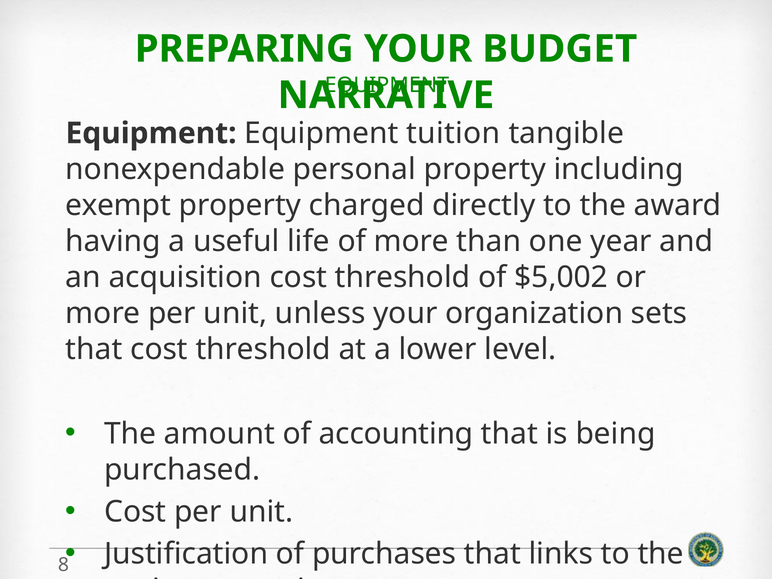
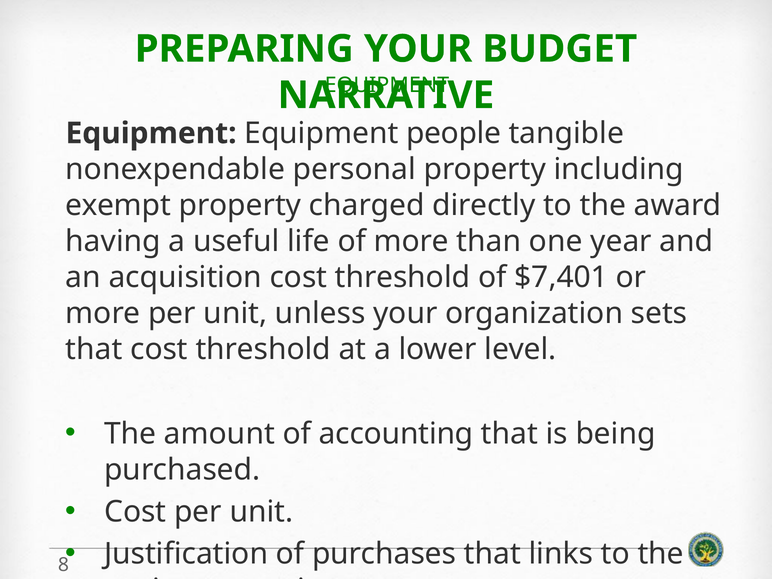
tuition: tuition -> people
$5,002: $5,002 -> $7,401
